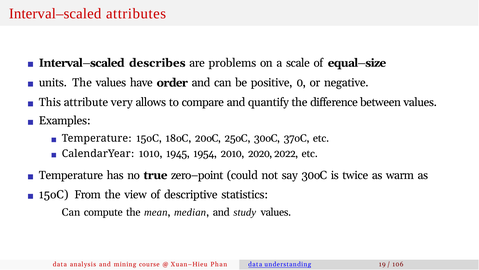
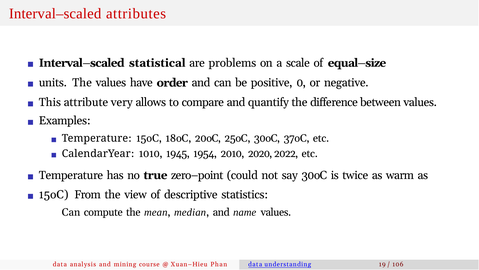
describes: describes -> statistical
study: study -> name
